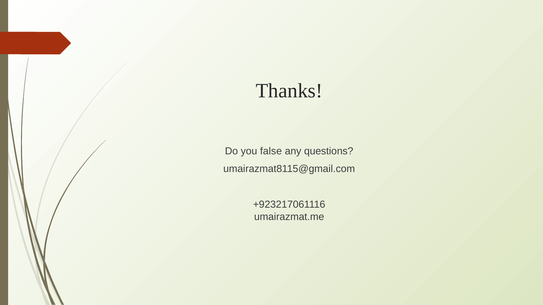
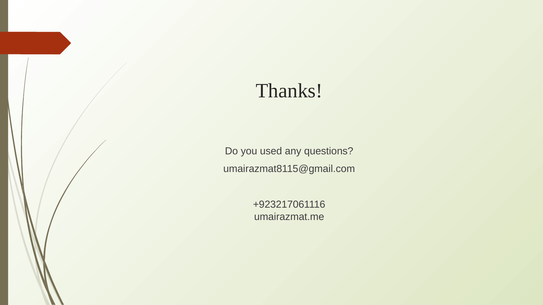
false: false -> used
